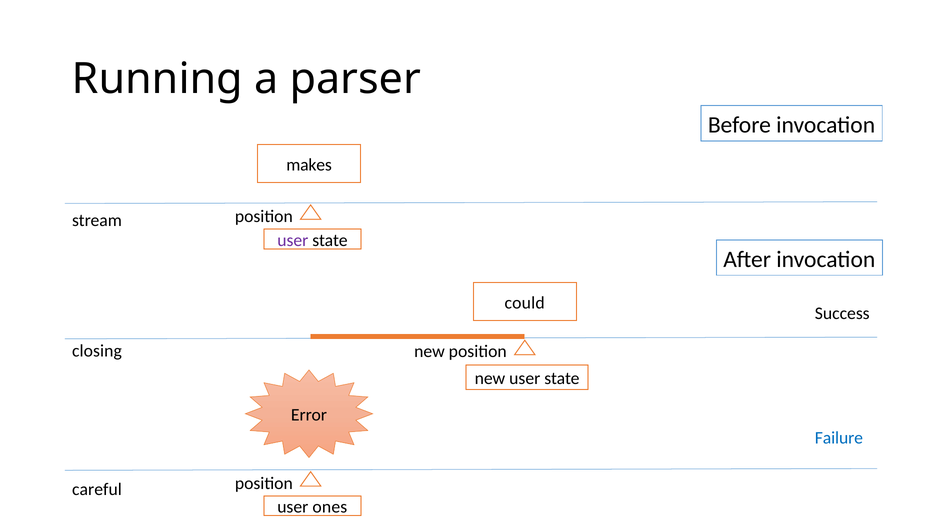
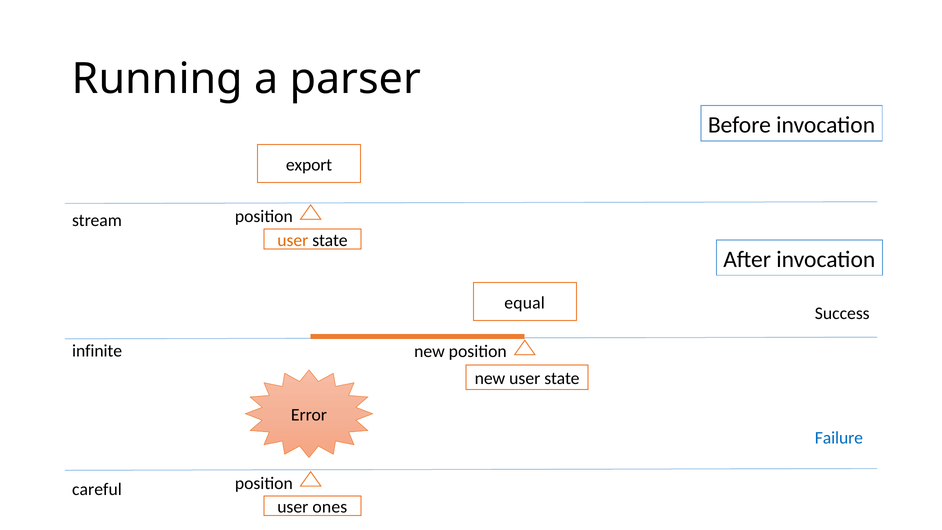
makes: makes -> export
user at (293, 240) colour: purple -> orange
could: could -> equal
closing: closing -> infinite
